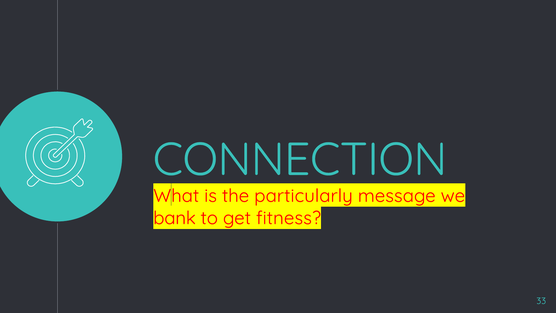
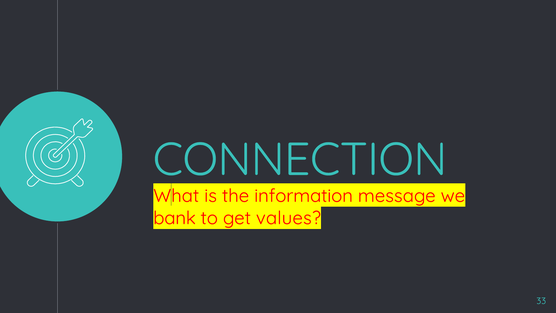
particularly: particularly -> information
fitness: fitness -> values
